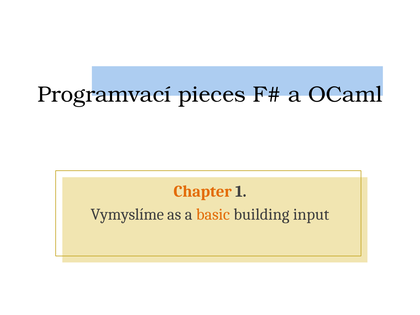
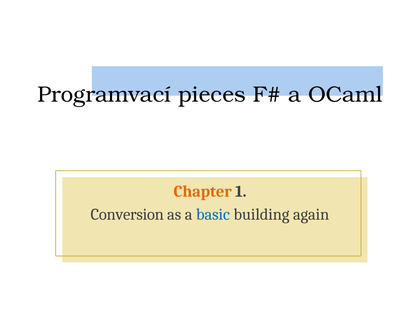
Vymyslíme: Vymyslíme -> Conversion
basic colour: orange -> blue
input: input -> again
